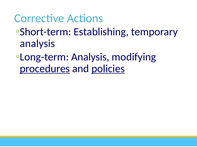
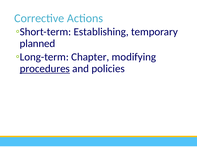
analysis at (37, 44): analysis -> planned
Analysis at (90, 57): Analysis -> Chapter
policies underline: present -> none
